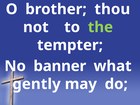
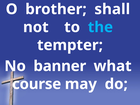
thou: thou -> shall
the colour: light green -> light blue
gently: gently -> course
